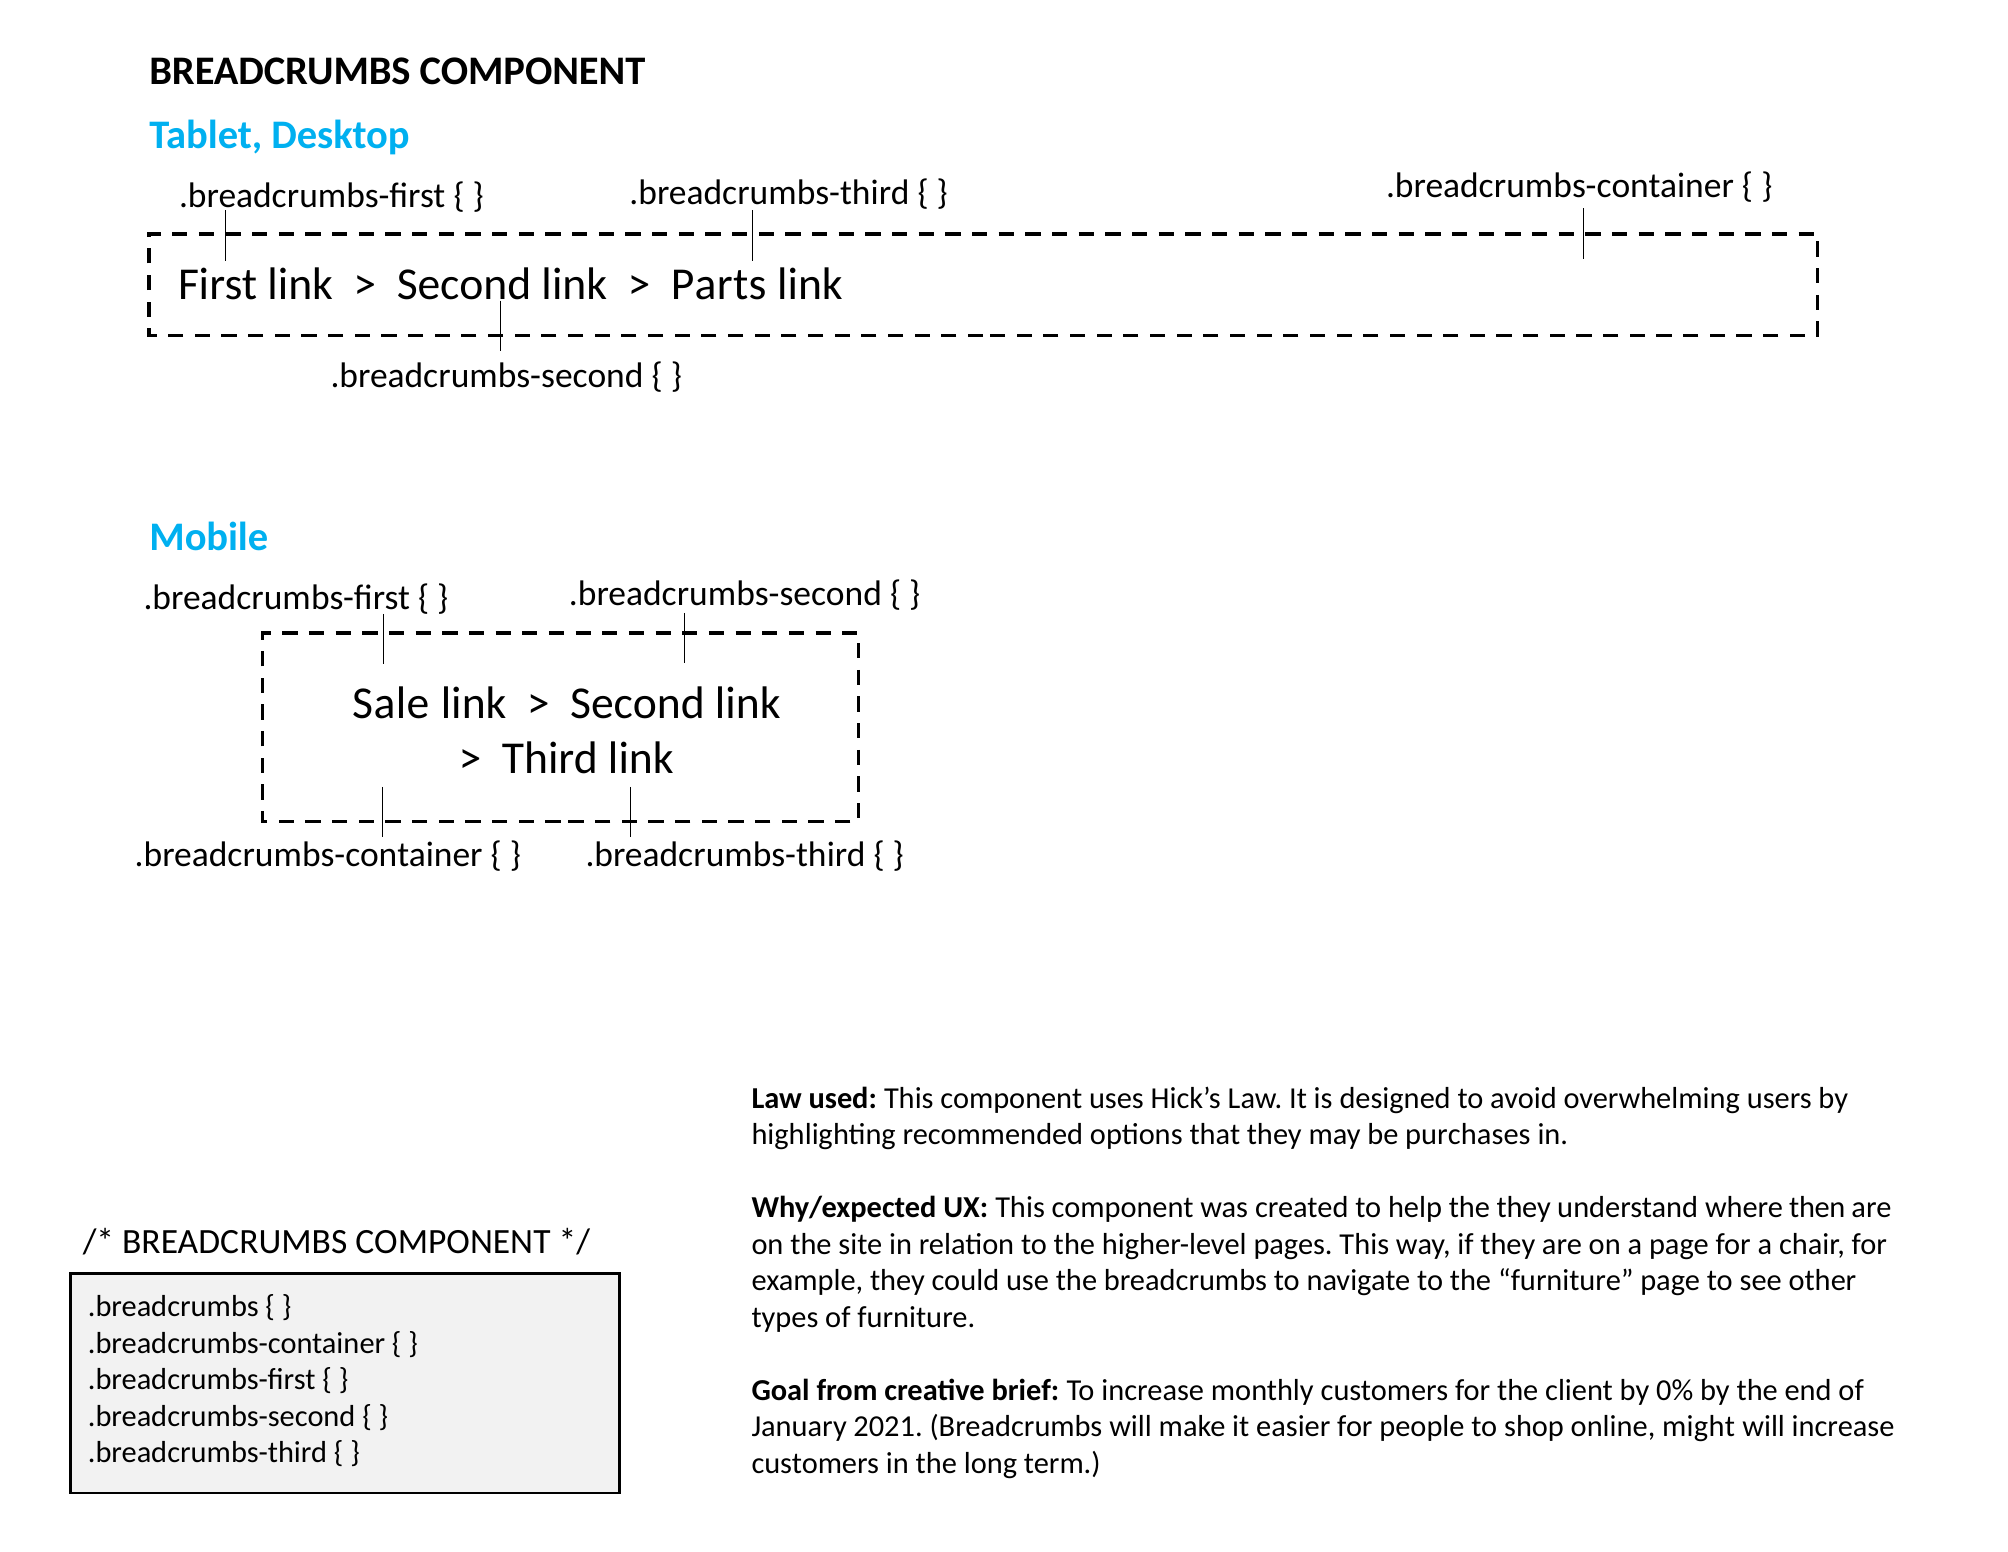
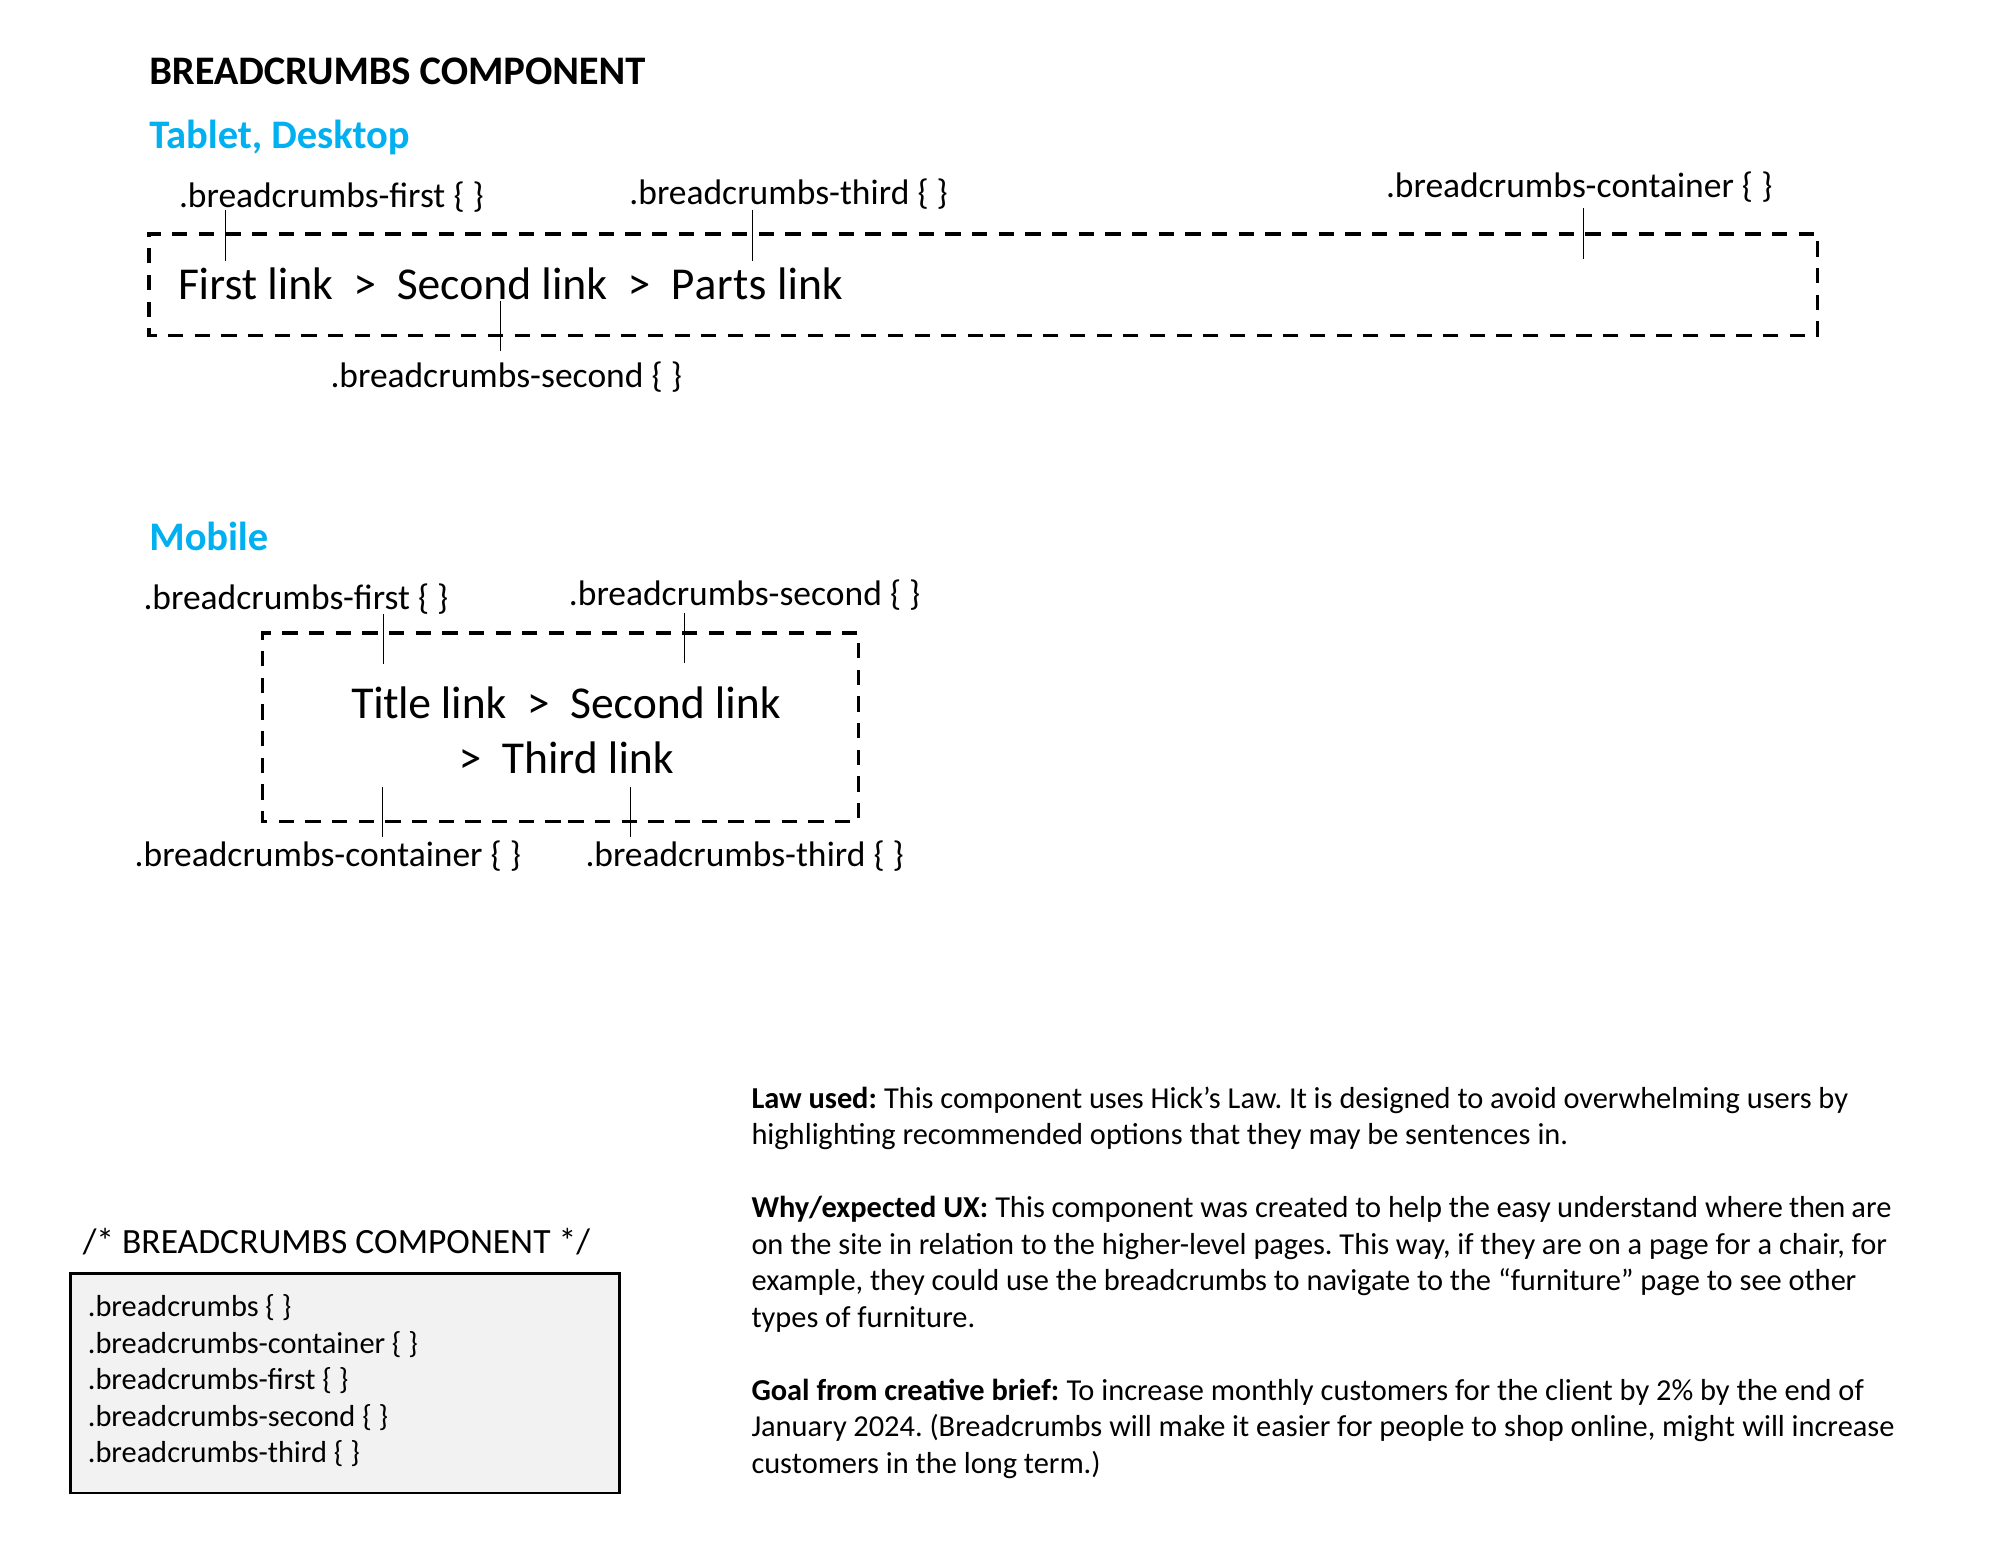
Sale: Sale -> Title
purchases: purchases -> sentences
the they: they -> easy
0%: 0% -> 2%
2021: 2021 -> 2024
